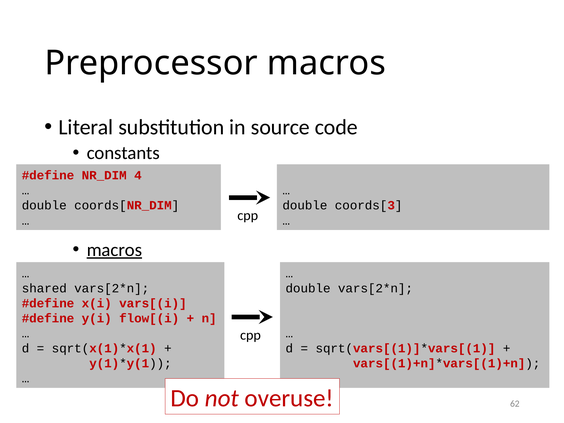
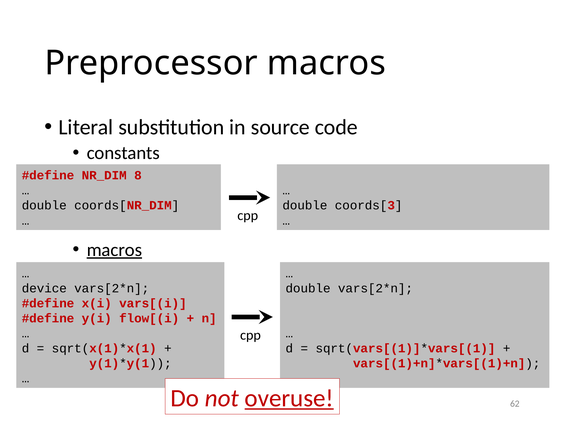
4: 4 -> 8
shared: shared -> device
overuse underline: none -> present
